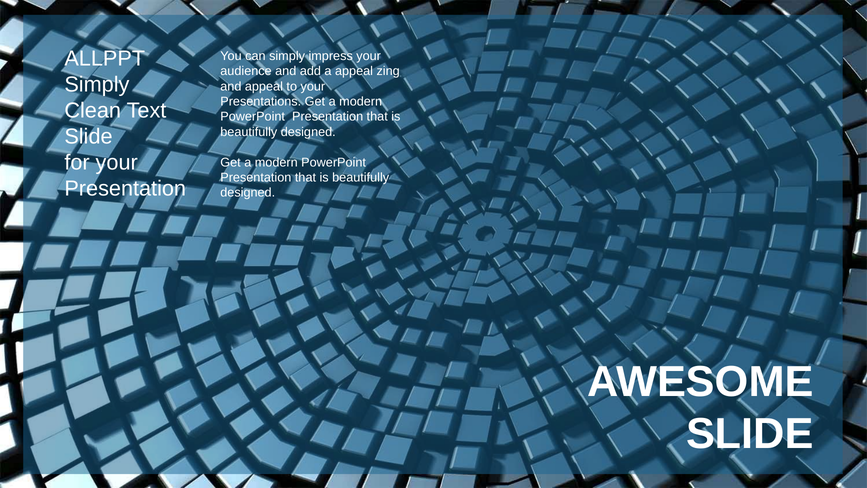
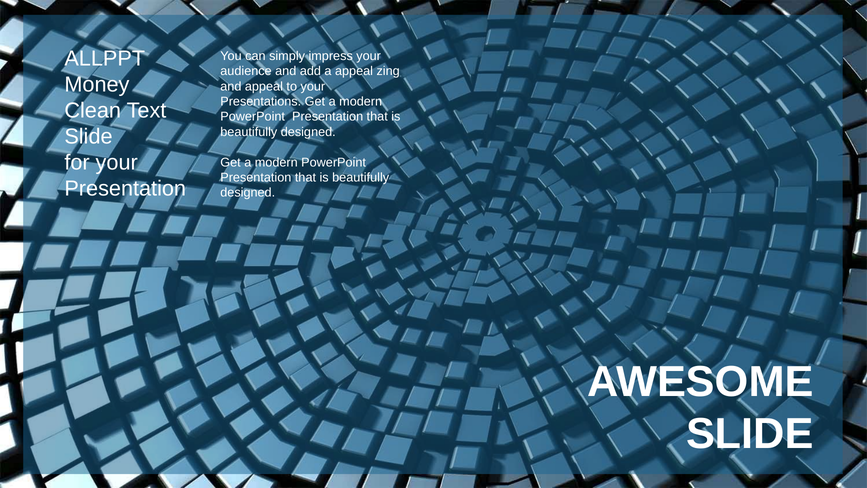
Simply at (97, 85): Simply -> Money
